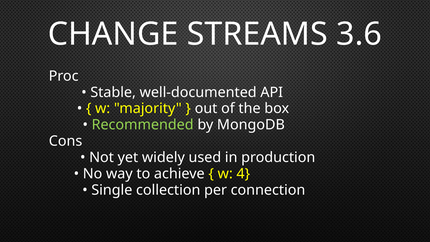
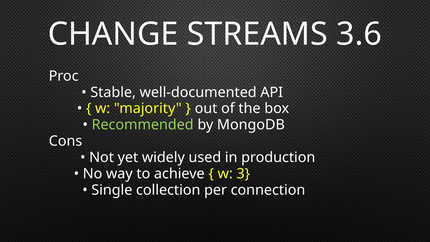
4: 4 -> 3
